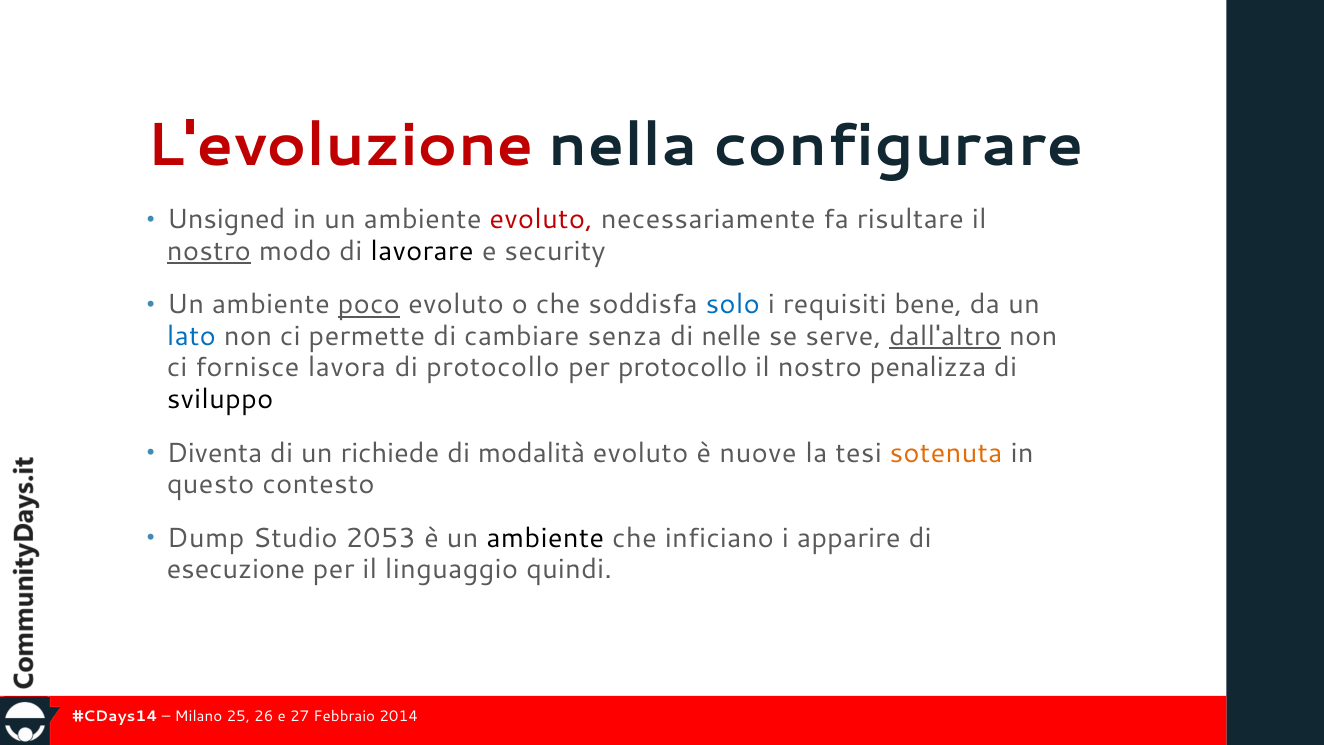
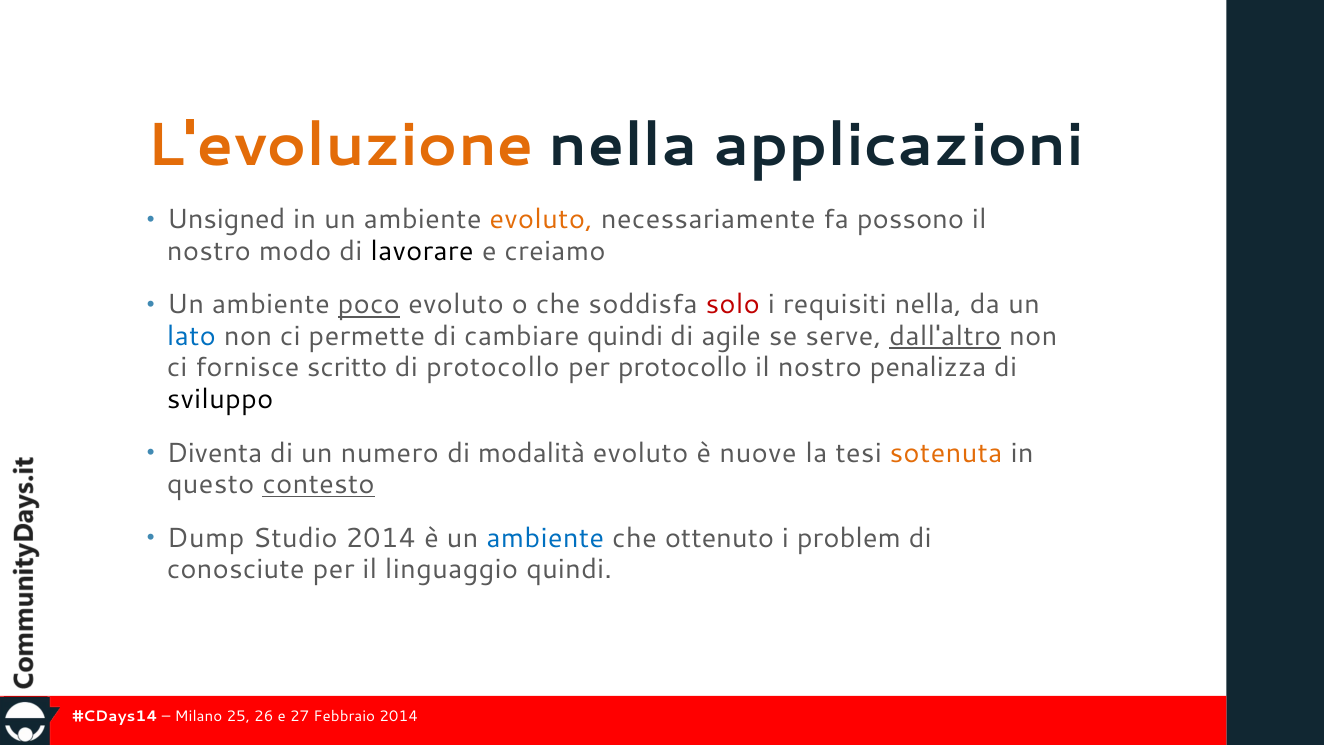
L'evoluzione colour: red -> orange
configurare: configurare -> applicazioni
evoluto at (541, 220) colour: red -> orange
risultare: risultare -> possono
nostro at (209, 251) underline: present -> none
security: security -> creiamo
solo colour: blue -> red
requisiti bene: bene -> nella
cambiare senza: senza -> quindi
nelle: nelle -> agile
lavora: lavora -> scritto
richiede: richiede -> numero
contesto underline: none -> present
Studio 2053: 2053 -> 2014
ambiente at (545, 538) colour: black -> blue
inficiano: inficiano -> ottenuto
apparire: apparire -> problem
esecuzione: esecuzione -> conosciute
